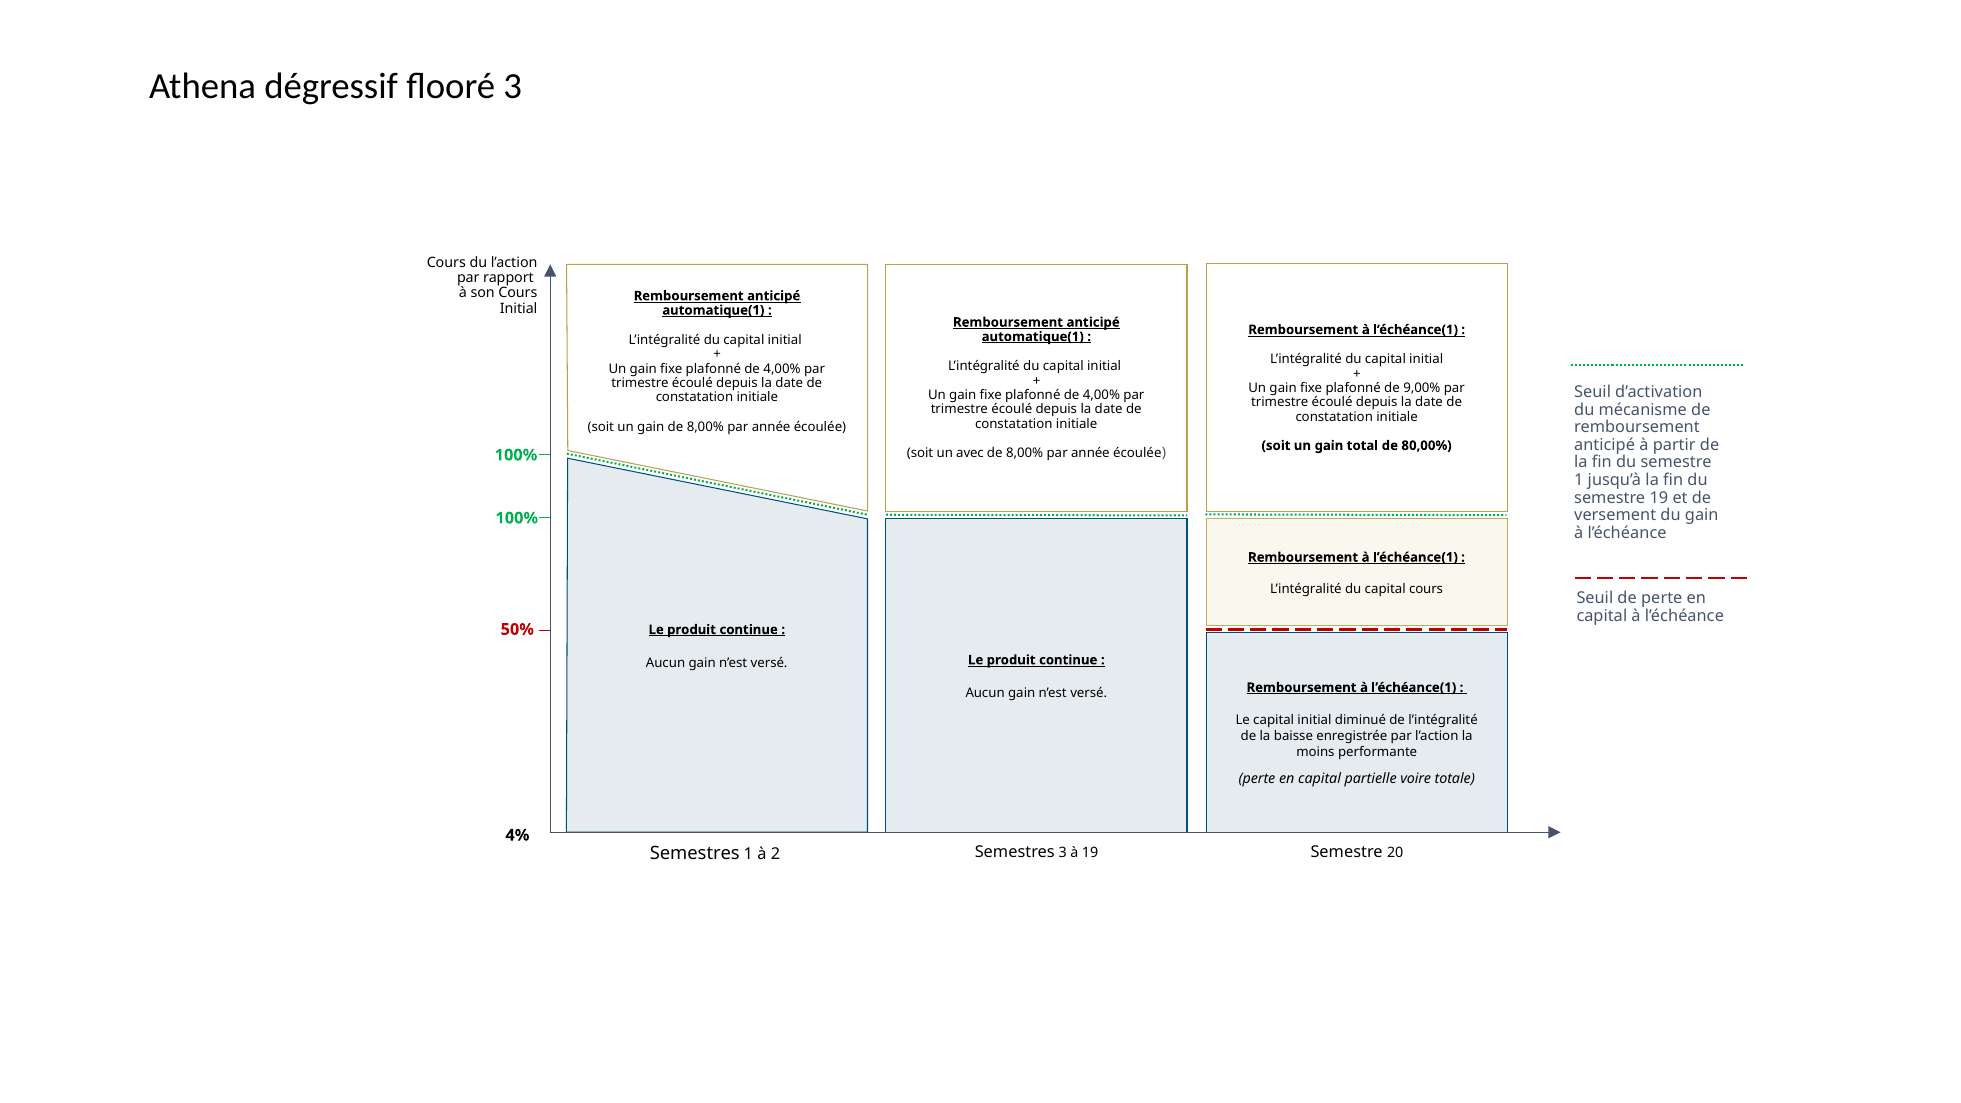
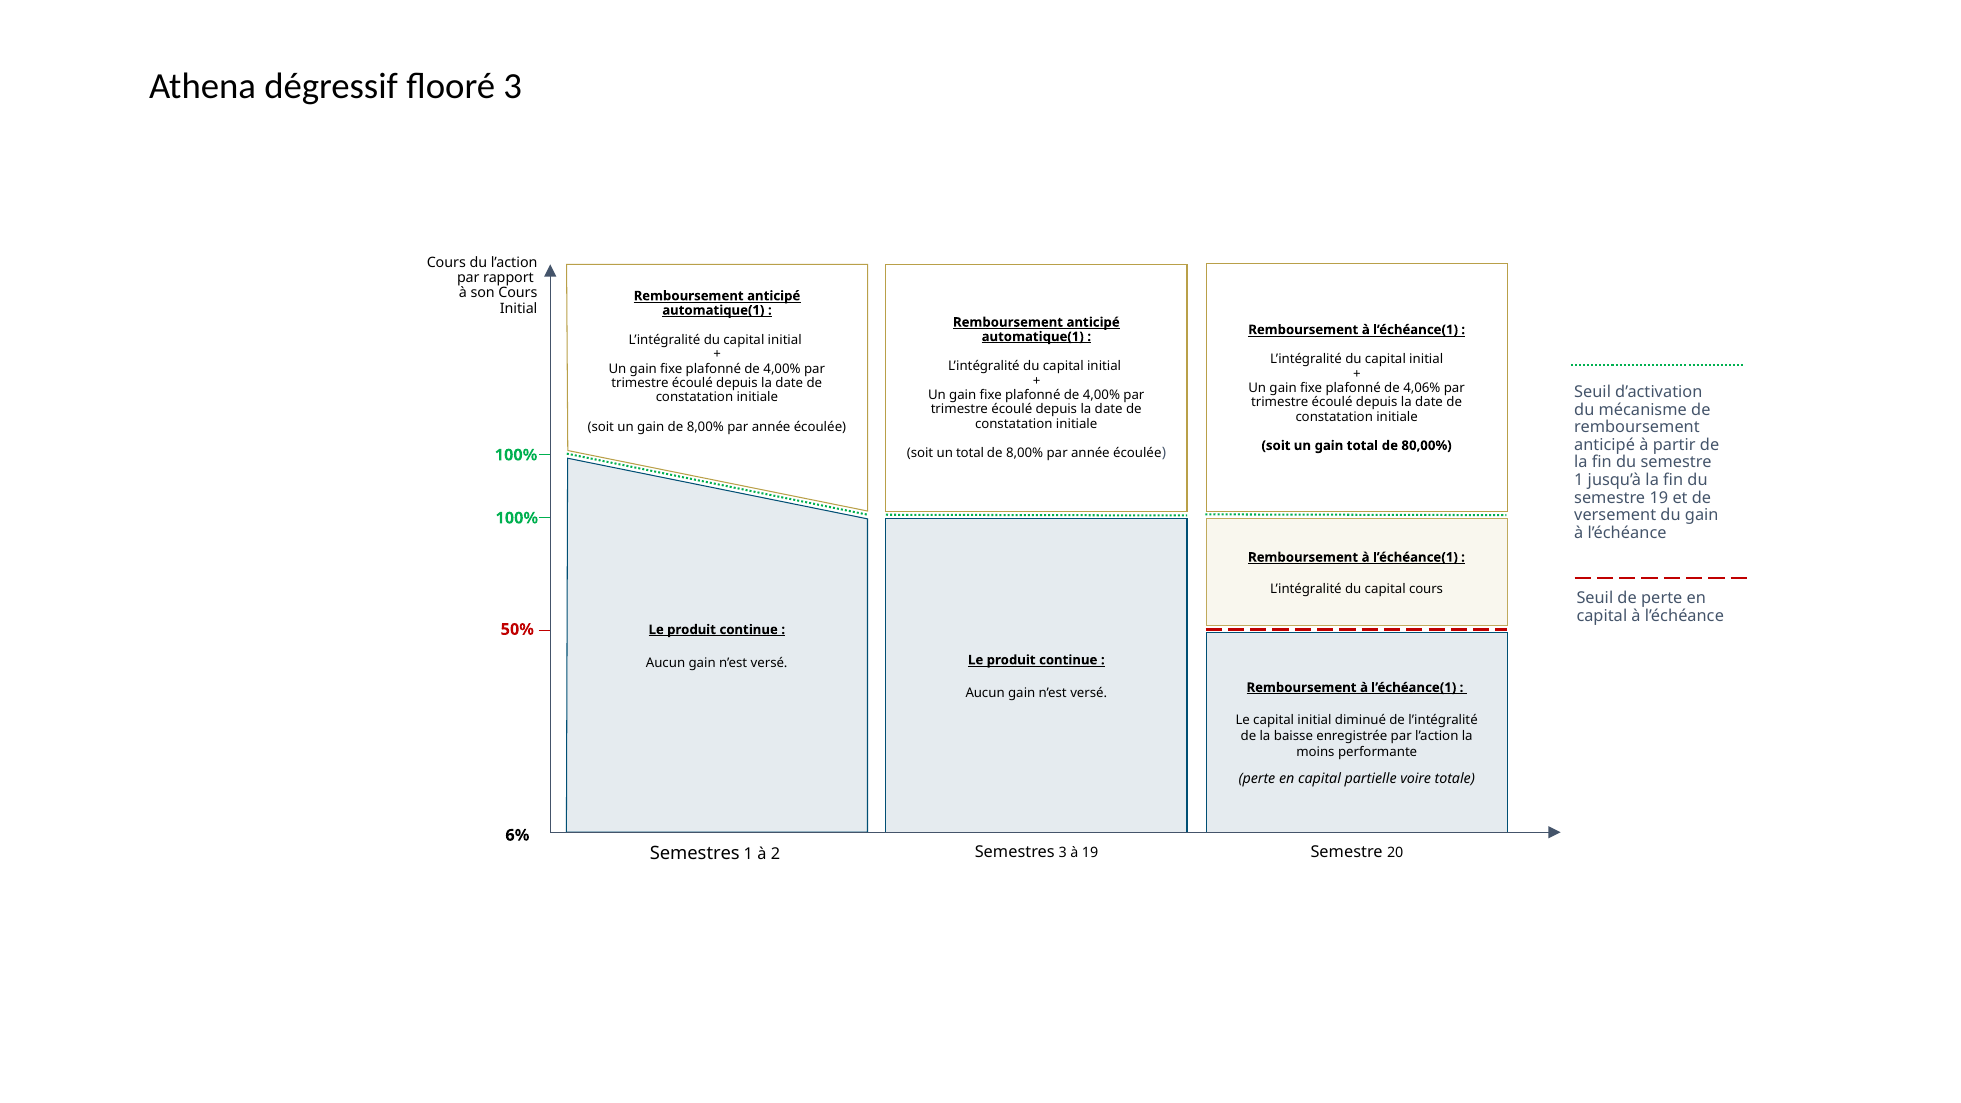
9,00%: 9,00% -> 4,06%
un avec: avec -> total
4%: 4% -> 6%
